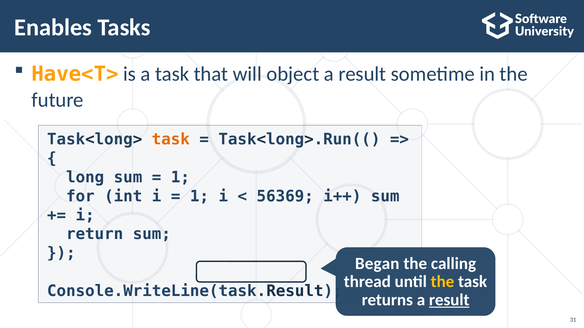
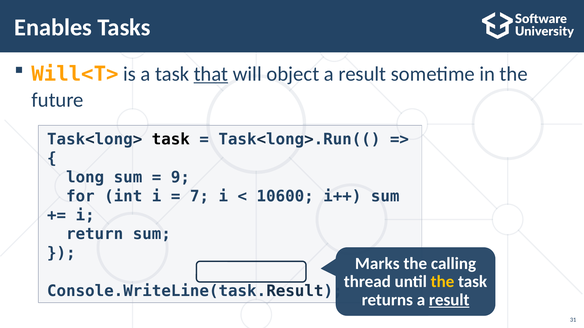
Have<T>: Have<T> -> Will<T>
that underline: none -> present
task at (171, 140) colour: orange -> black
1 at (180, 178): 1 -> 9
1 at (199, 196): 1 -> 7
56369: 56369 -> 10600
Began: Began -> Marks
